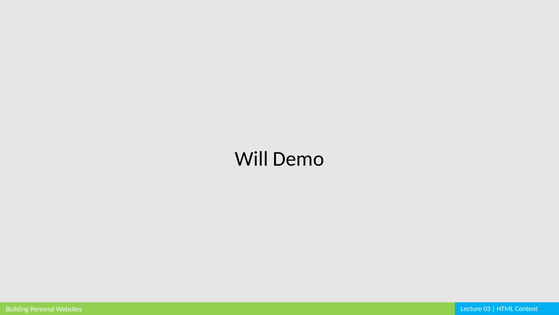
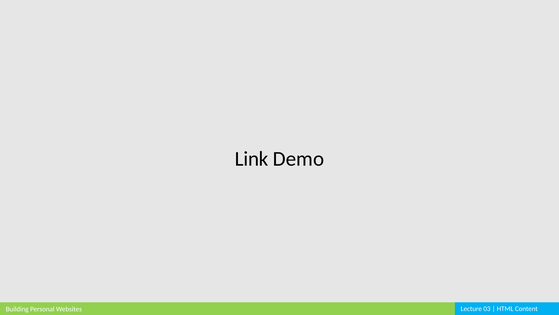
Will: Will -> Link
